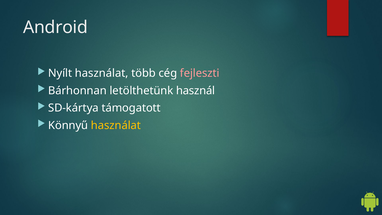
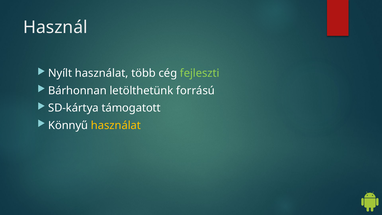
Android: Android -> Használ
fejleszti colour: pink -> light green
használ: használ -> forrású
